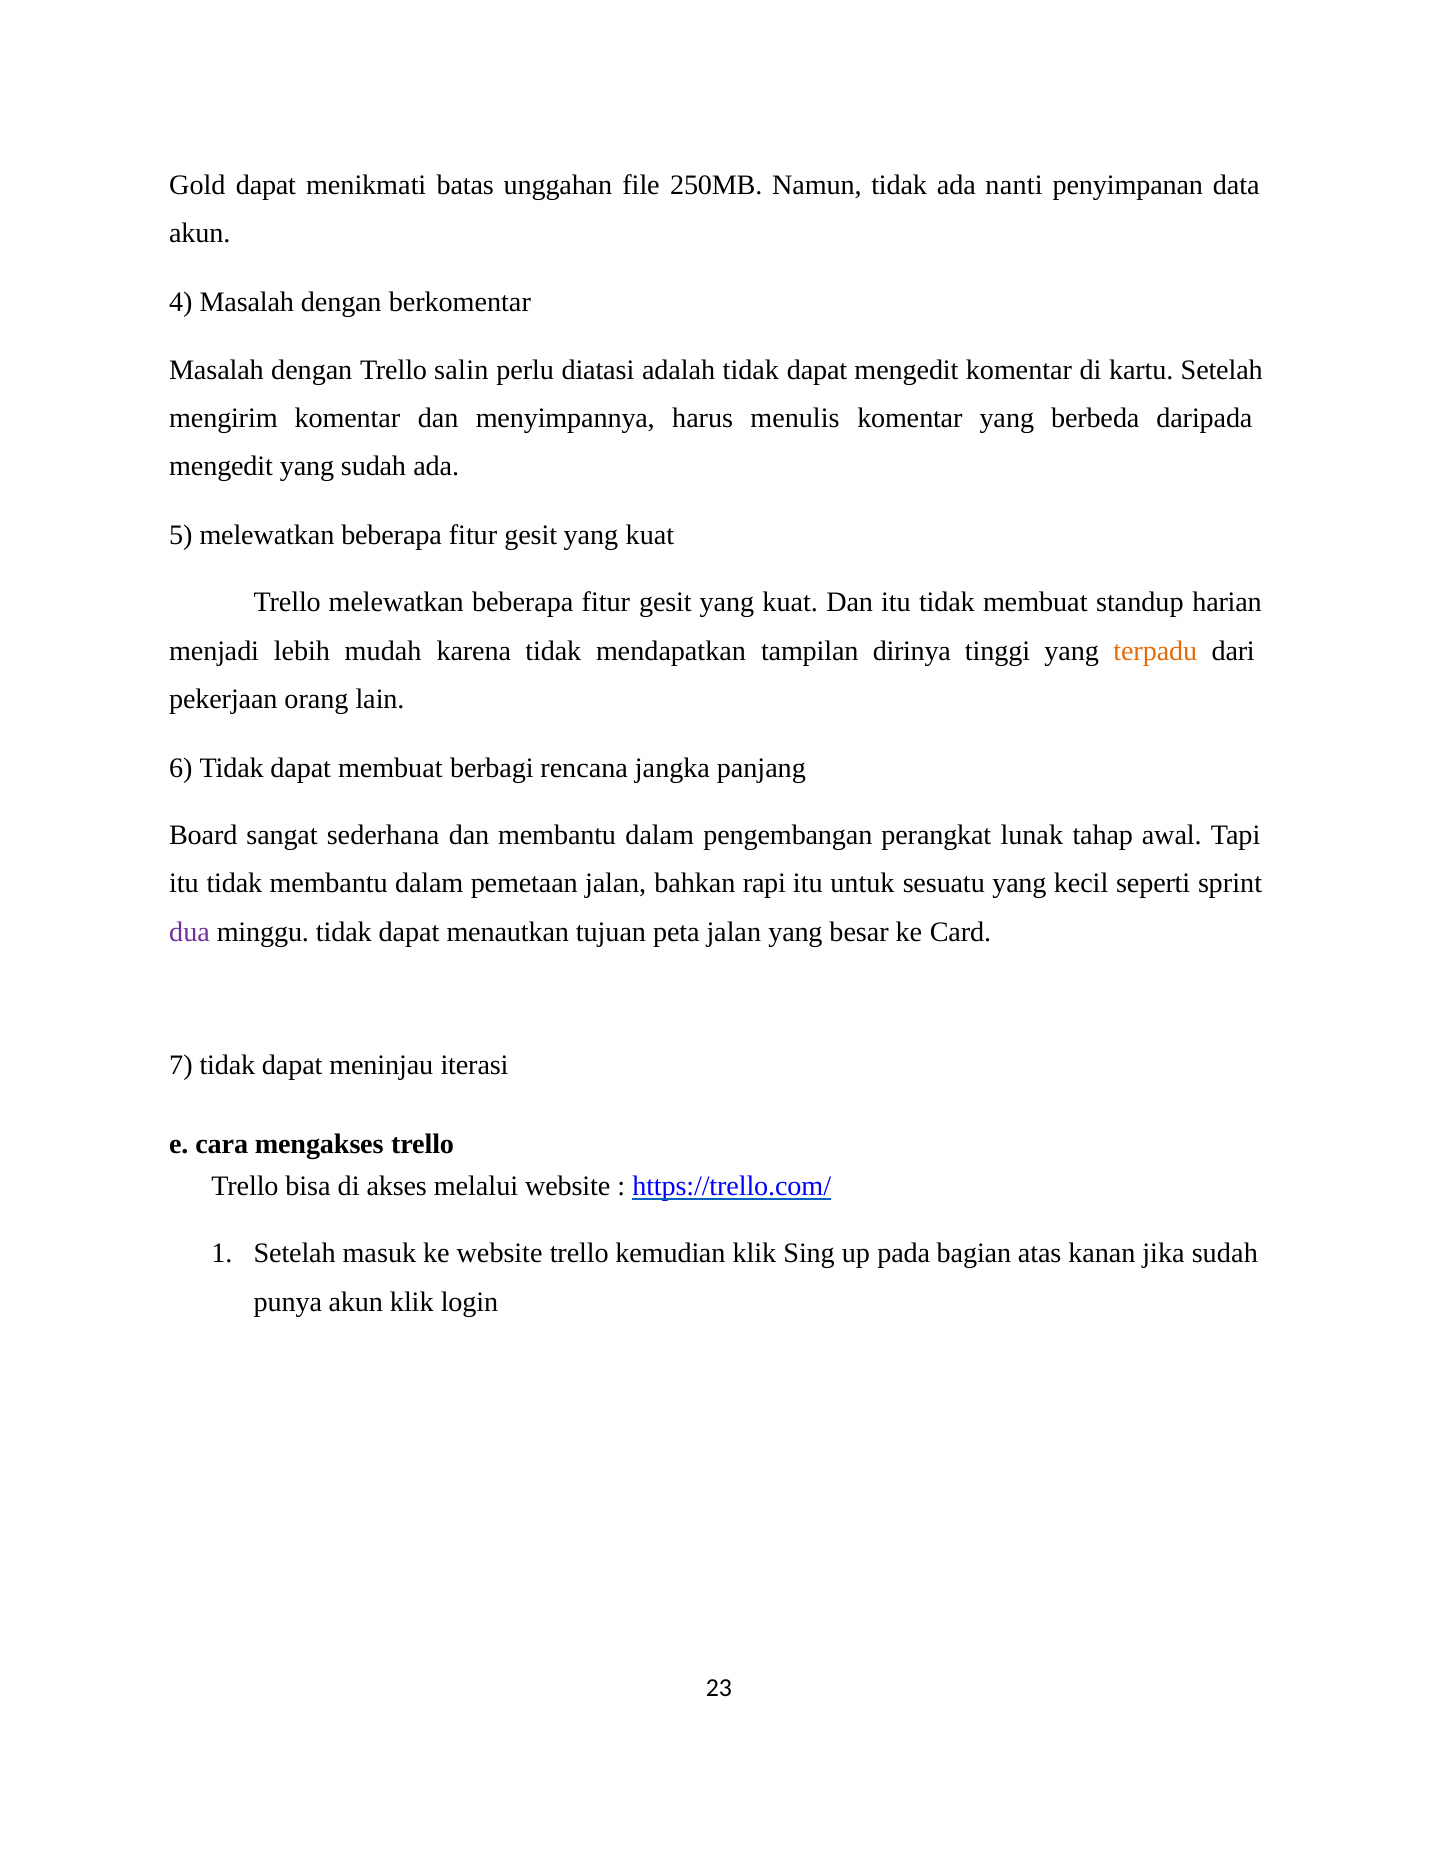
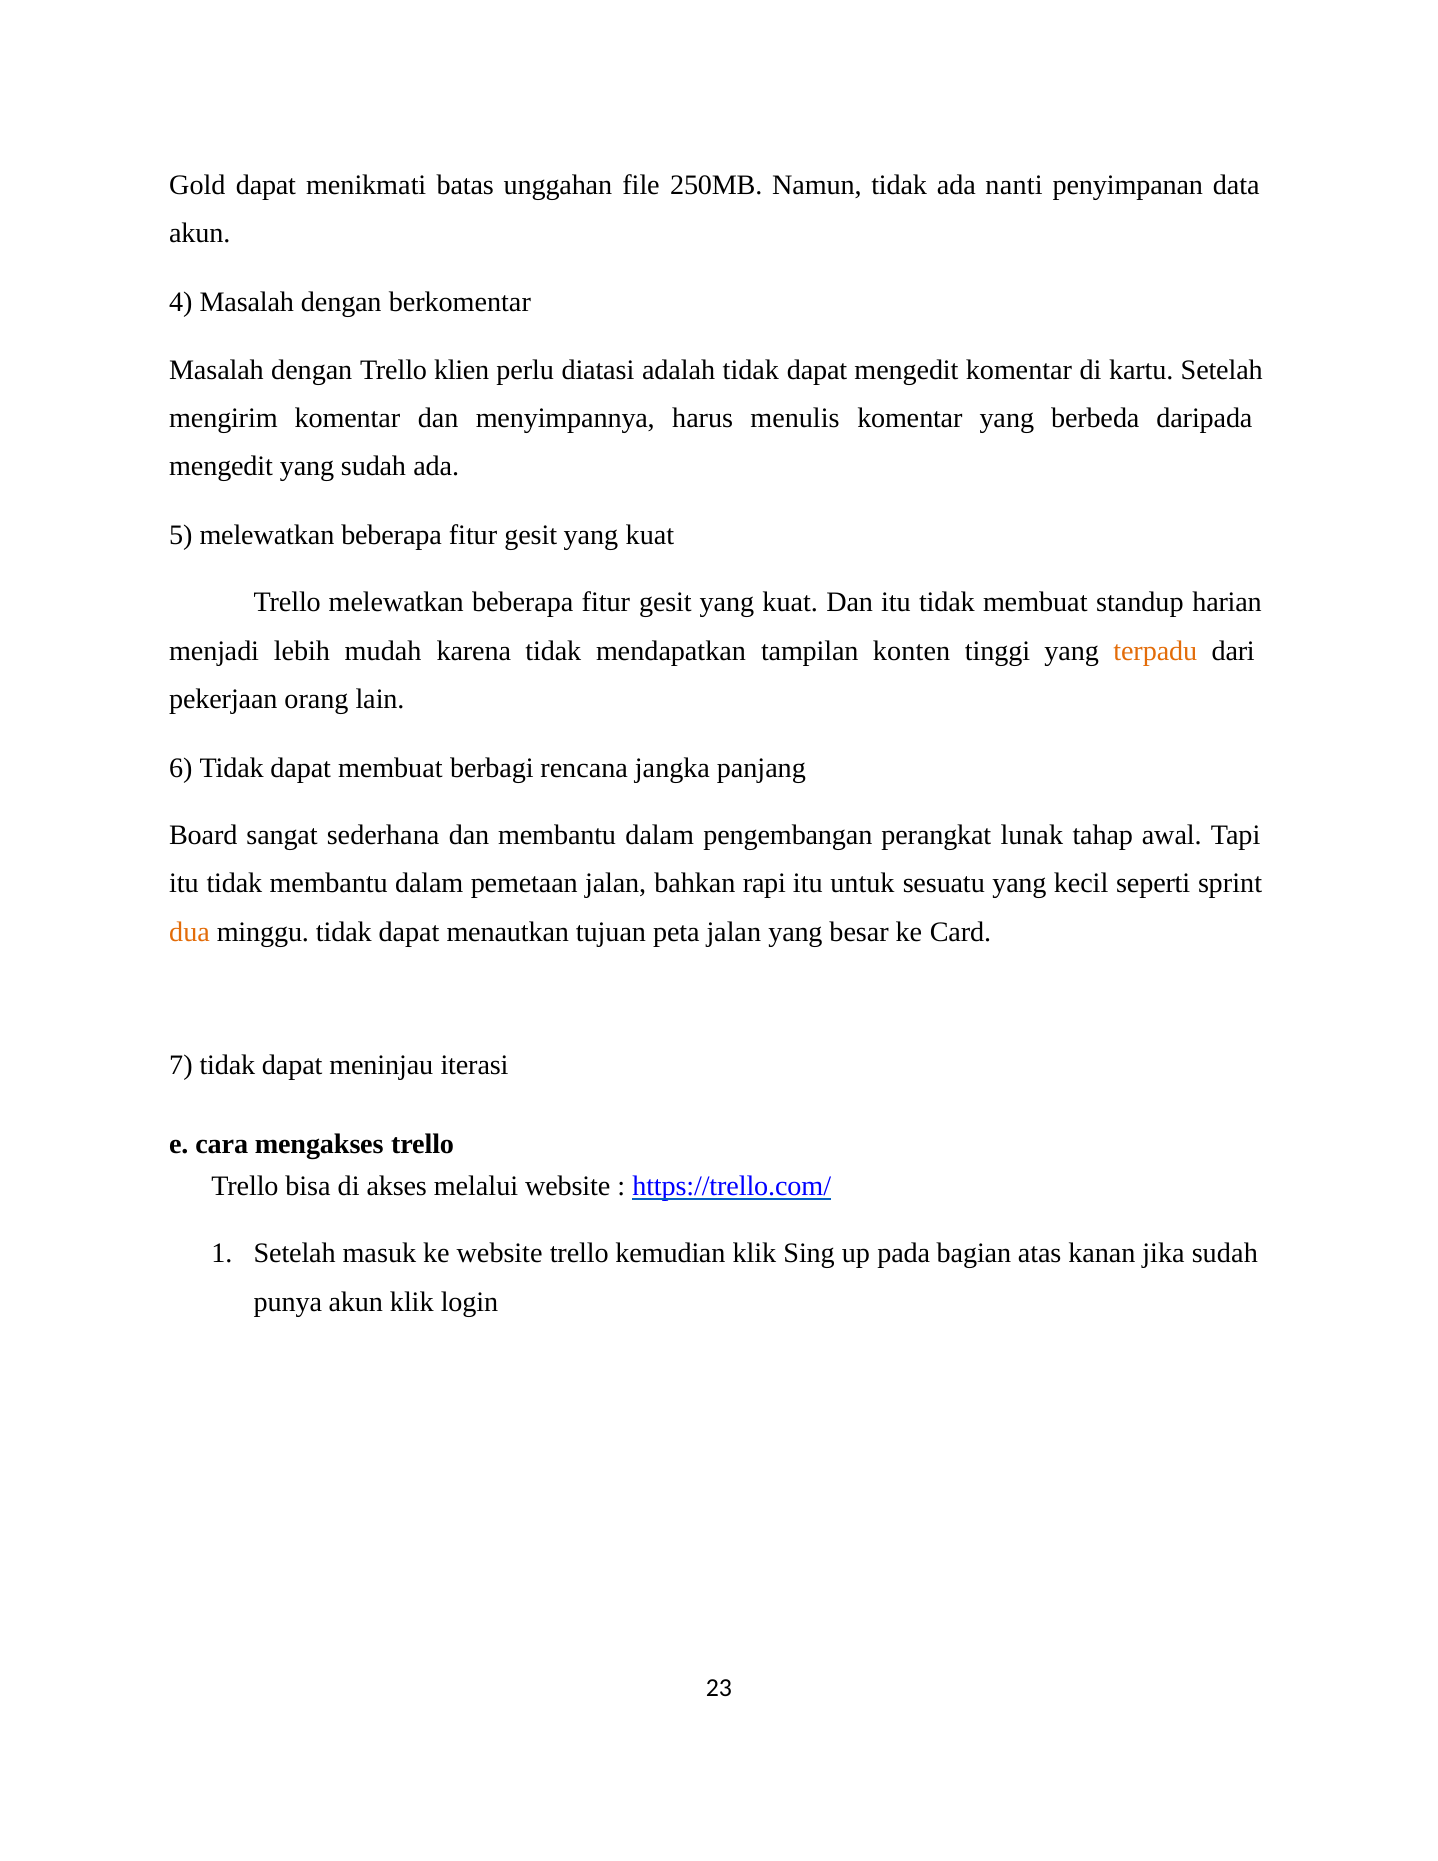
salin: salin -> klien
dirinya: dirinya -> konten
dua colour: purple -> orange
